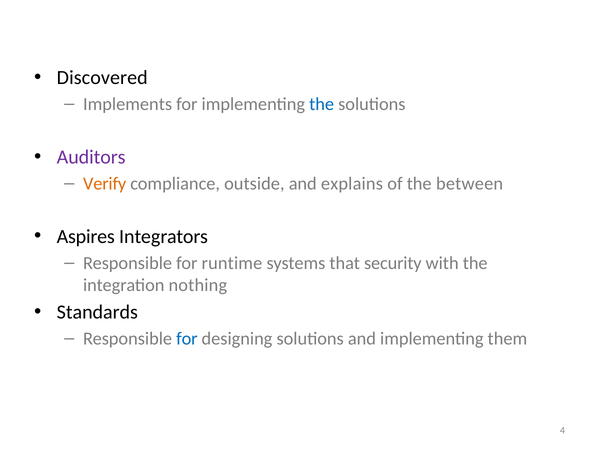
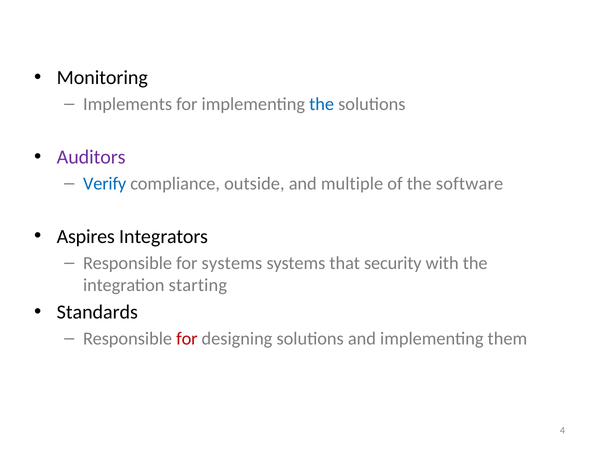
Discovered: Discovered -> Monitoring
Verify colour: orange -> blue
explains: explains -> multiple
between: between -> software
for runtime: runtime -> systems
nothing: nothing -> starting
for at (187, 339) colour: blue -> red
